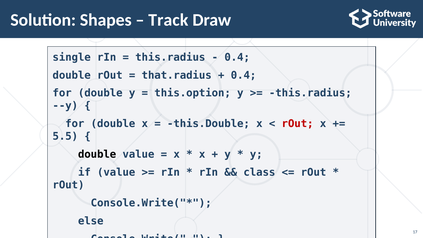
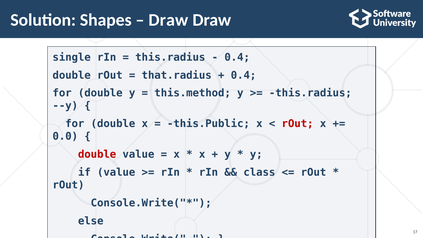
Track at (168, 20): Track -> Draw
this.option: this.option -> this.method
this.Double: this.Double -> this.Public
5.5: 5.5 -> 0.0
double at (97, 154) colour: black -> red
